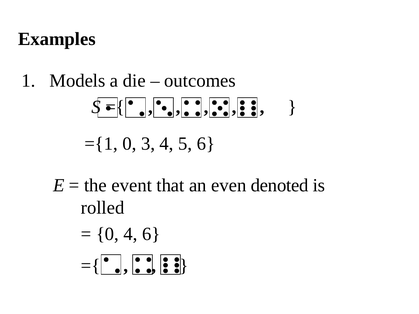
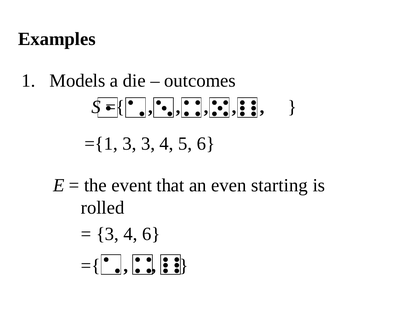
={1 0: 0 -> 3
denoted: denoted -> starting
0 at (108, 234): 0 -> 3
